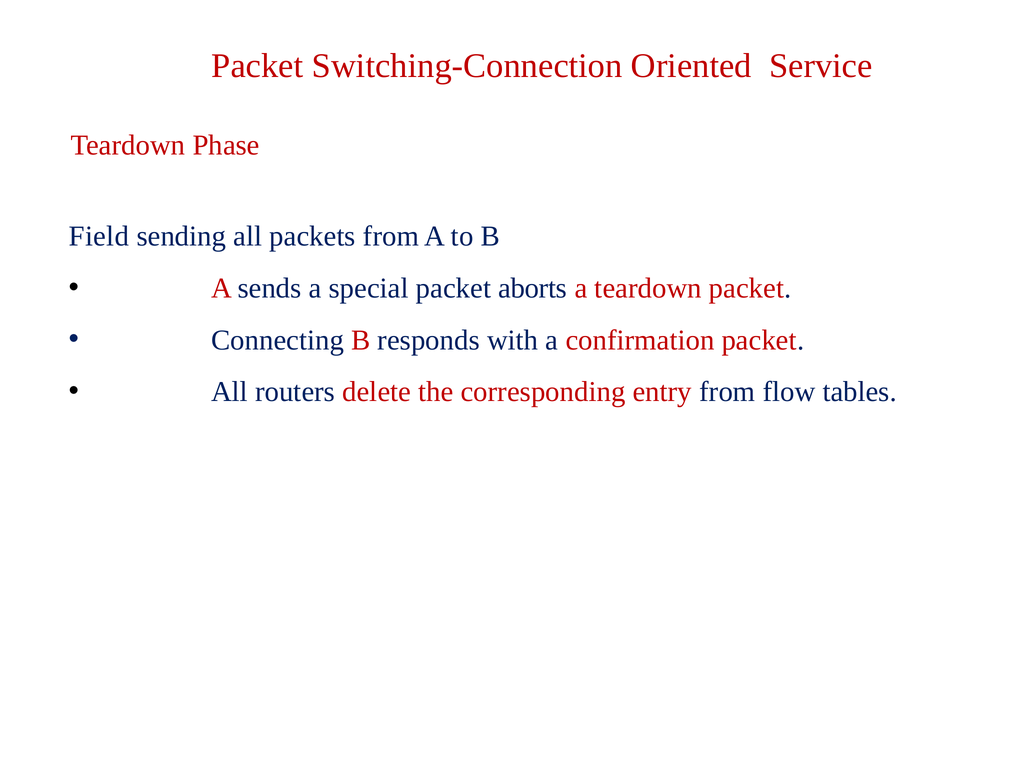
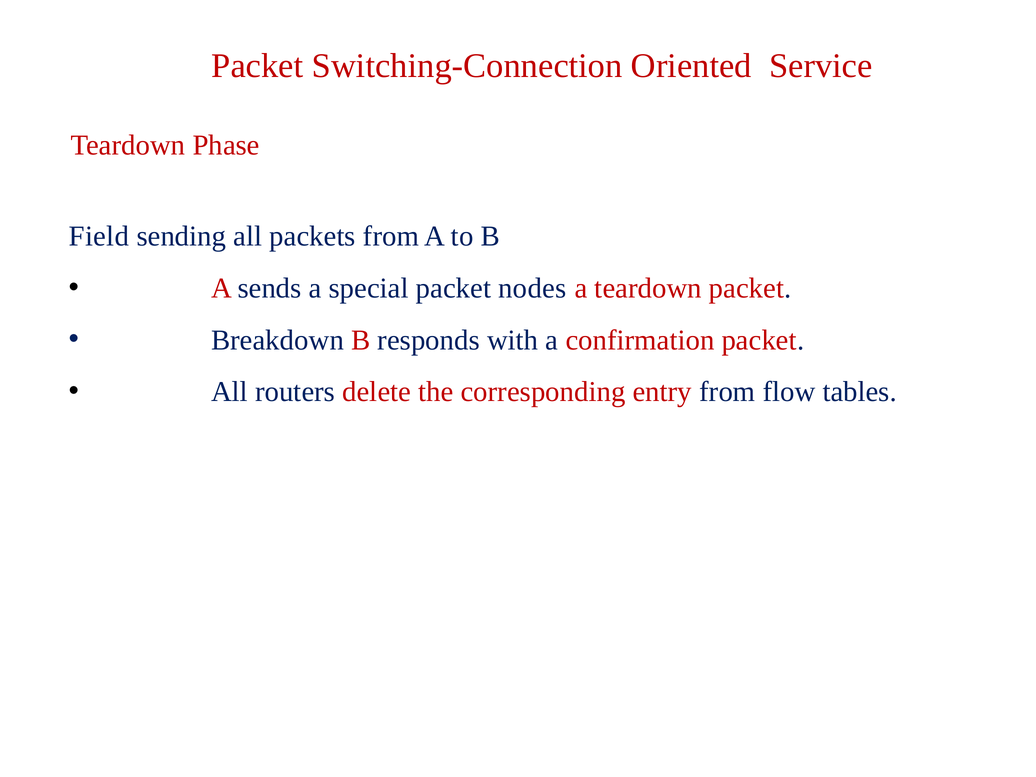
aborts: aborts -> nodes
Connecting: Connecting -> Breakdown
